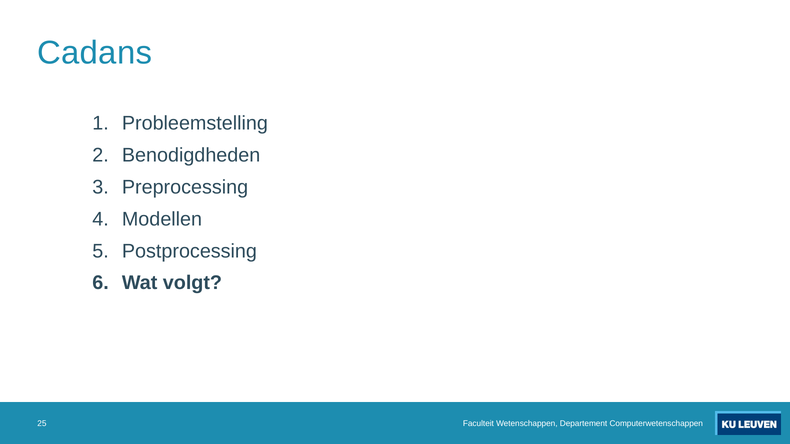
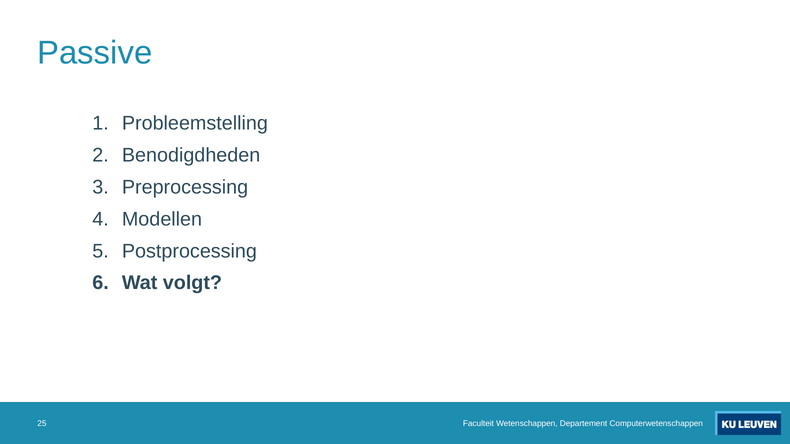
Cadans: Cadans -> Passive
